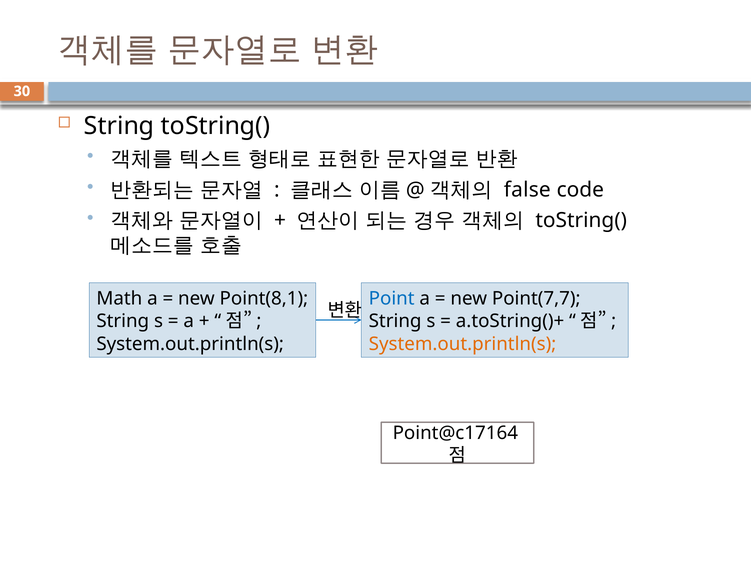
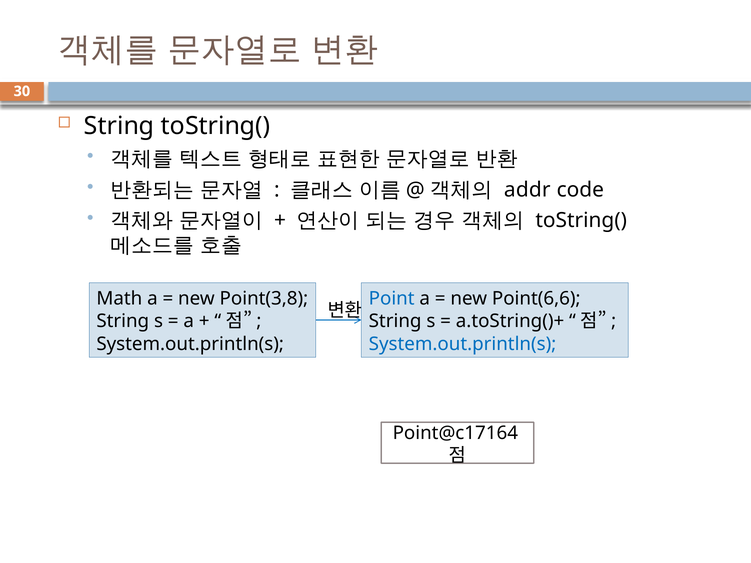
false: false -> addr
Point(8,1: Point(8,1 -> Point(3,8
Point(7,7: Point(7,7 -> Point(6,6
System.out.println(s at (463, 344) colour: orange -> blue
